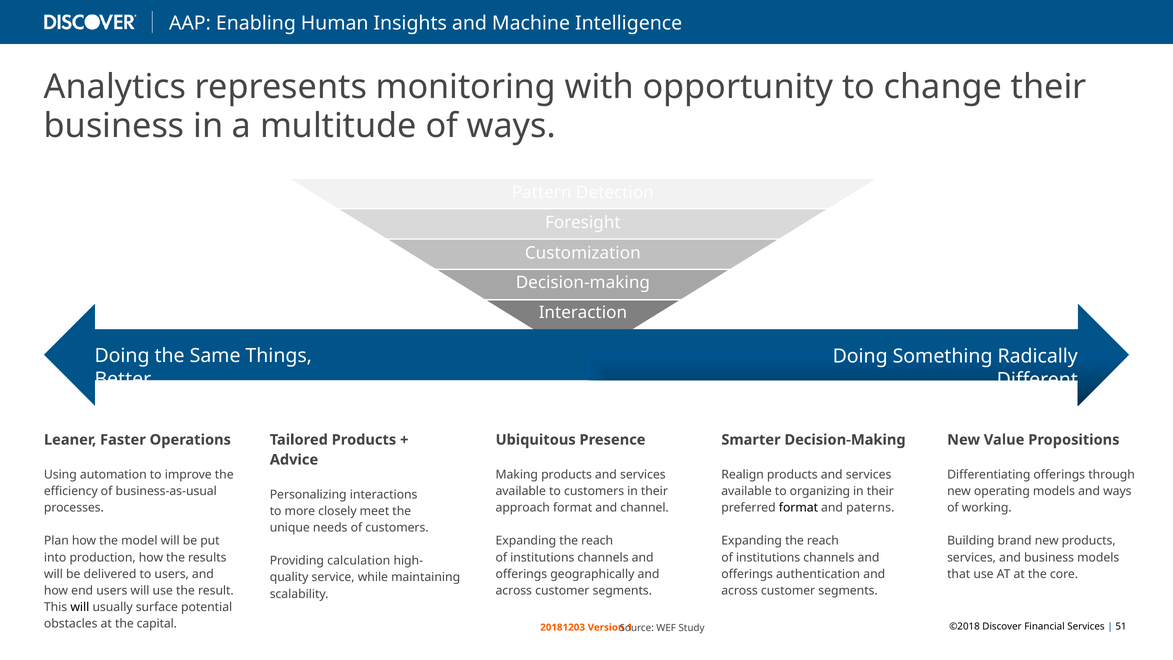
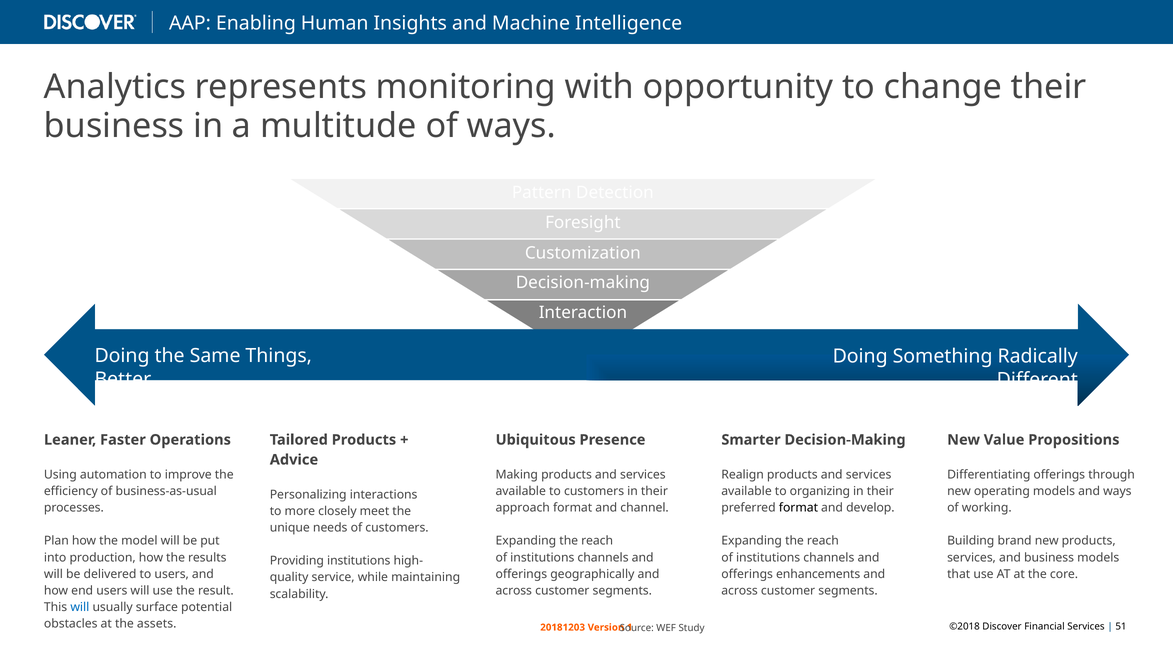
paterns: paterns -> develop
Providing calculation: calculation -> institutions
authentication: authentication -> enhancements
will at (80, 607) colour: black -> blue
capital: capital -> assets
